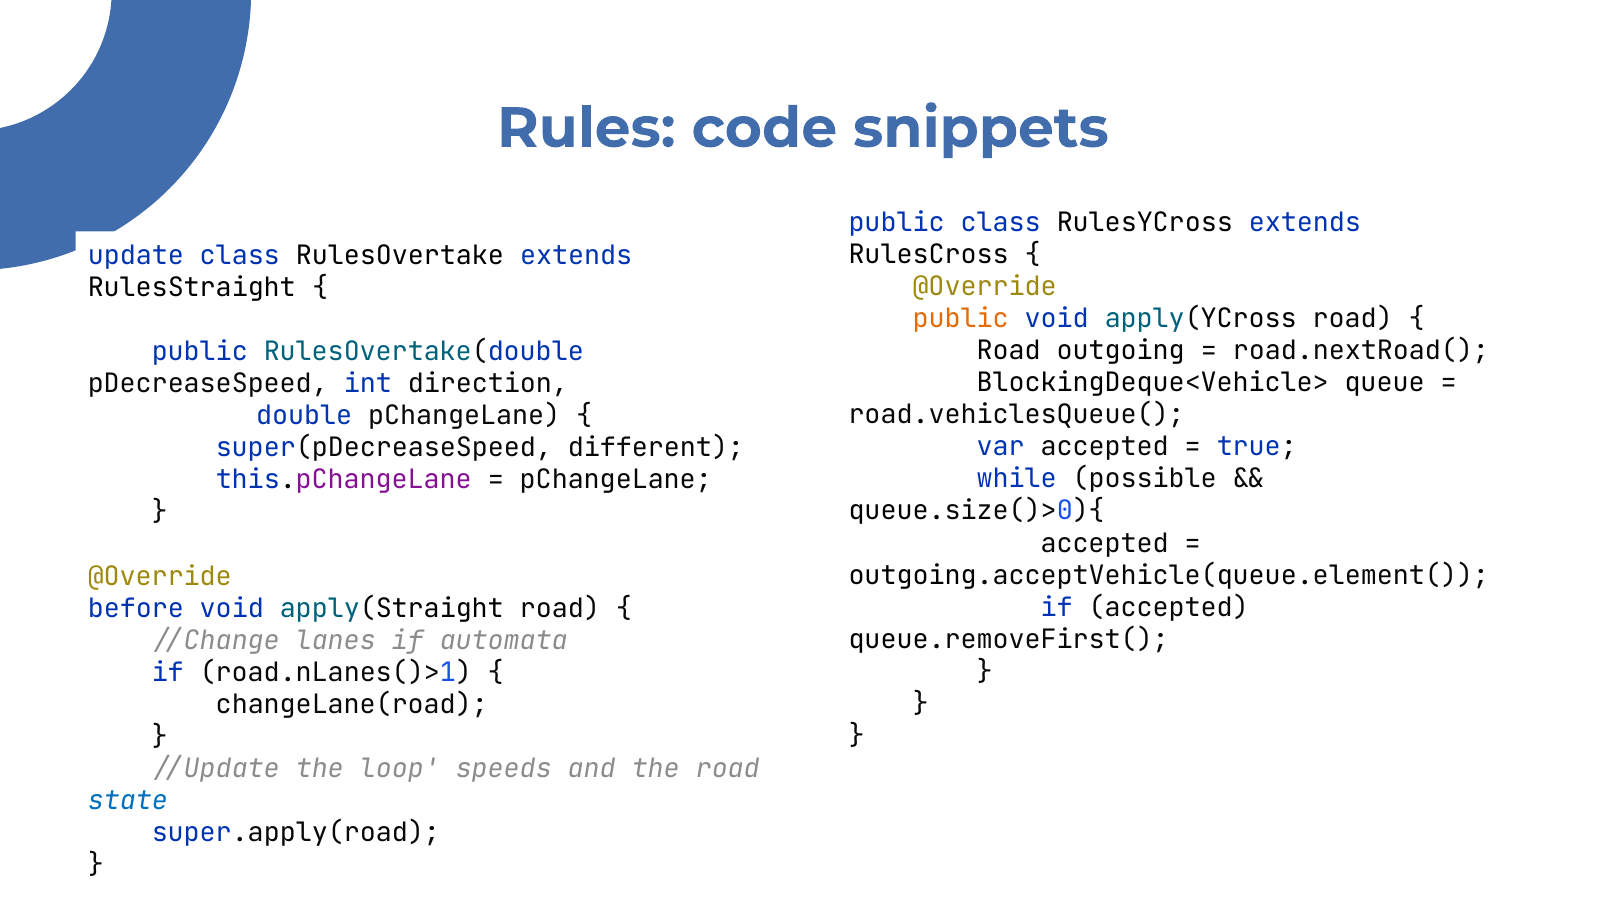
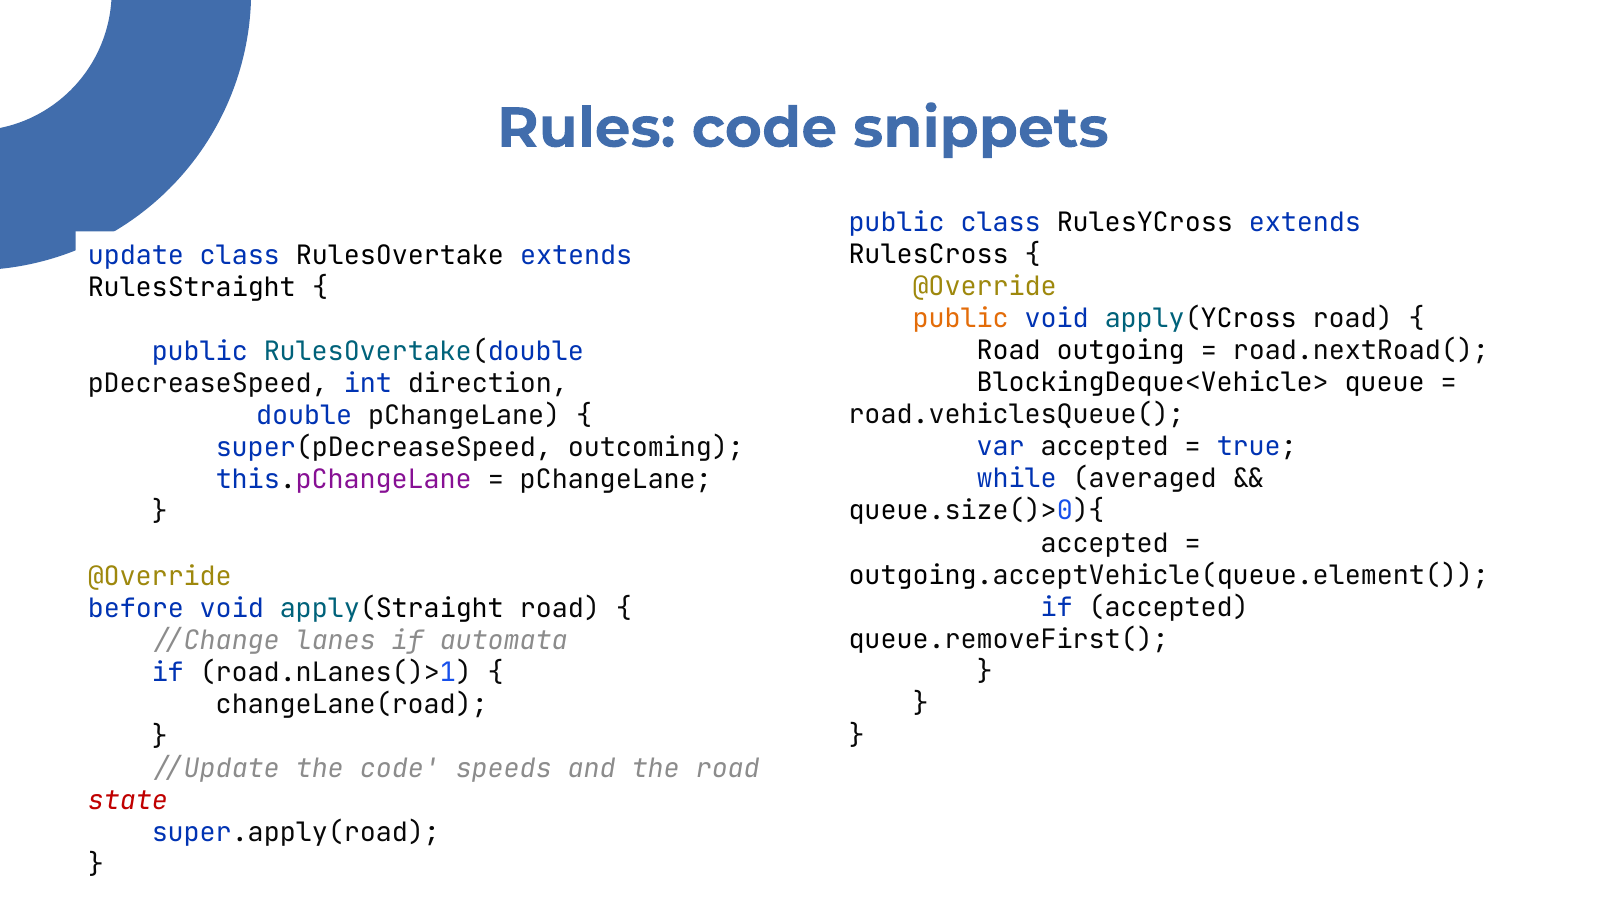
different: different -> outcoming
possible: possible -> averaged
the loop: loop -> code
state colour: blue -> red
